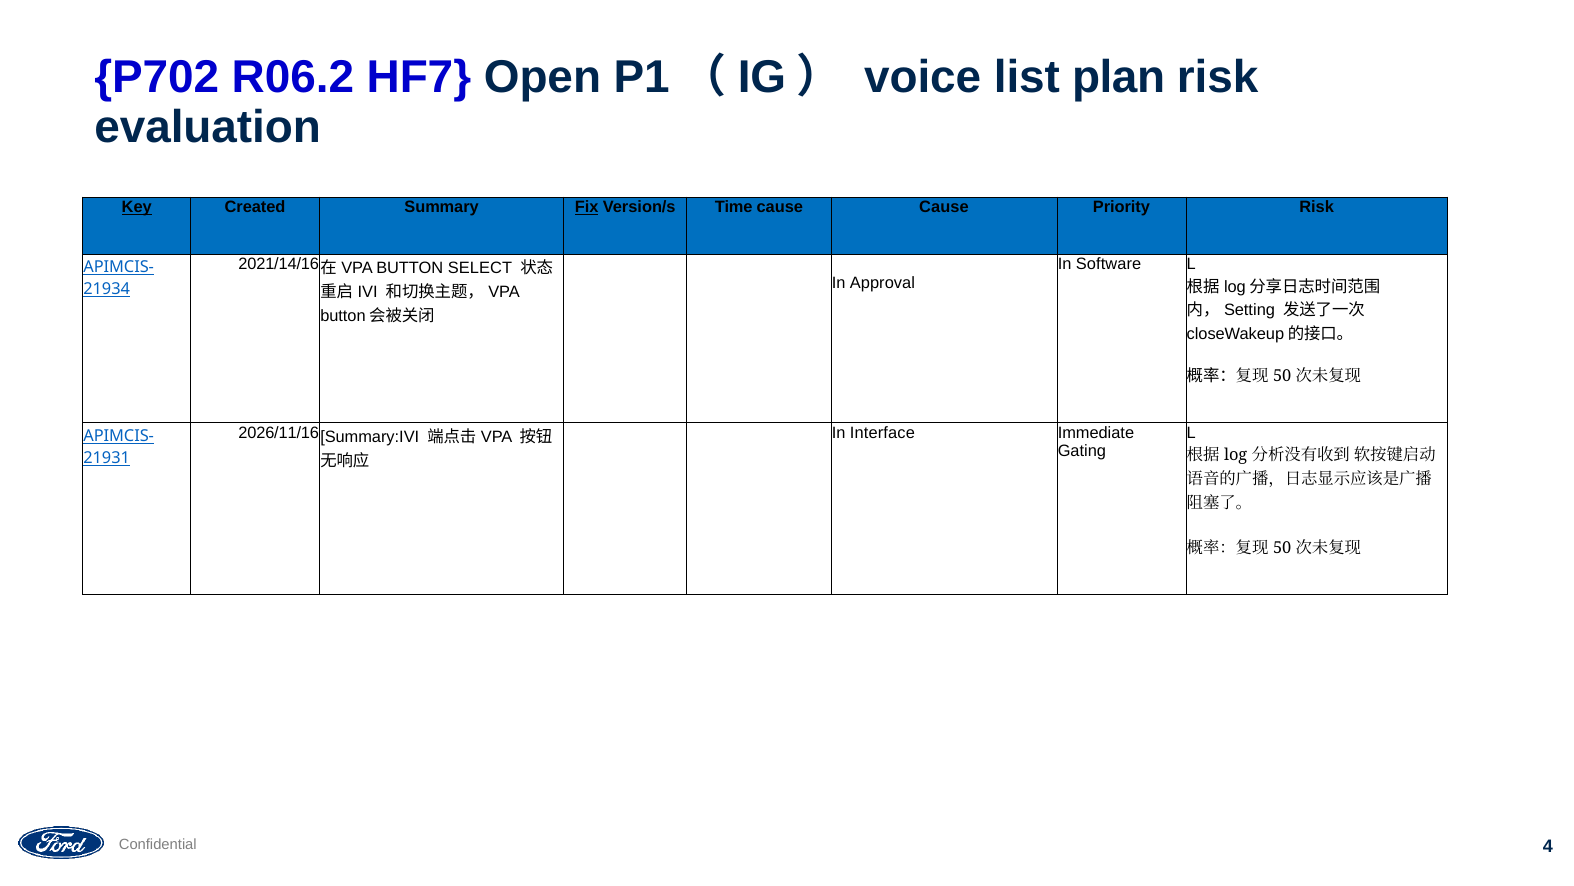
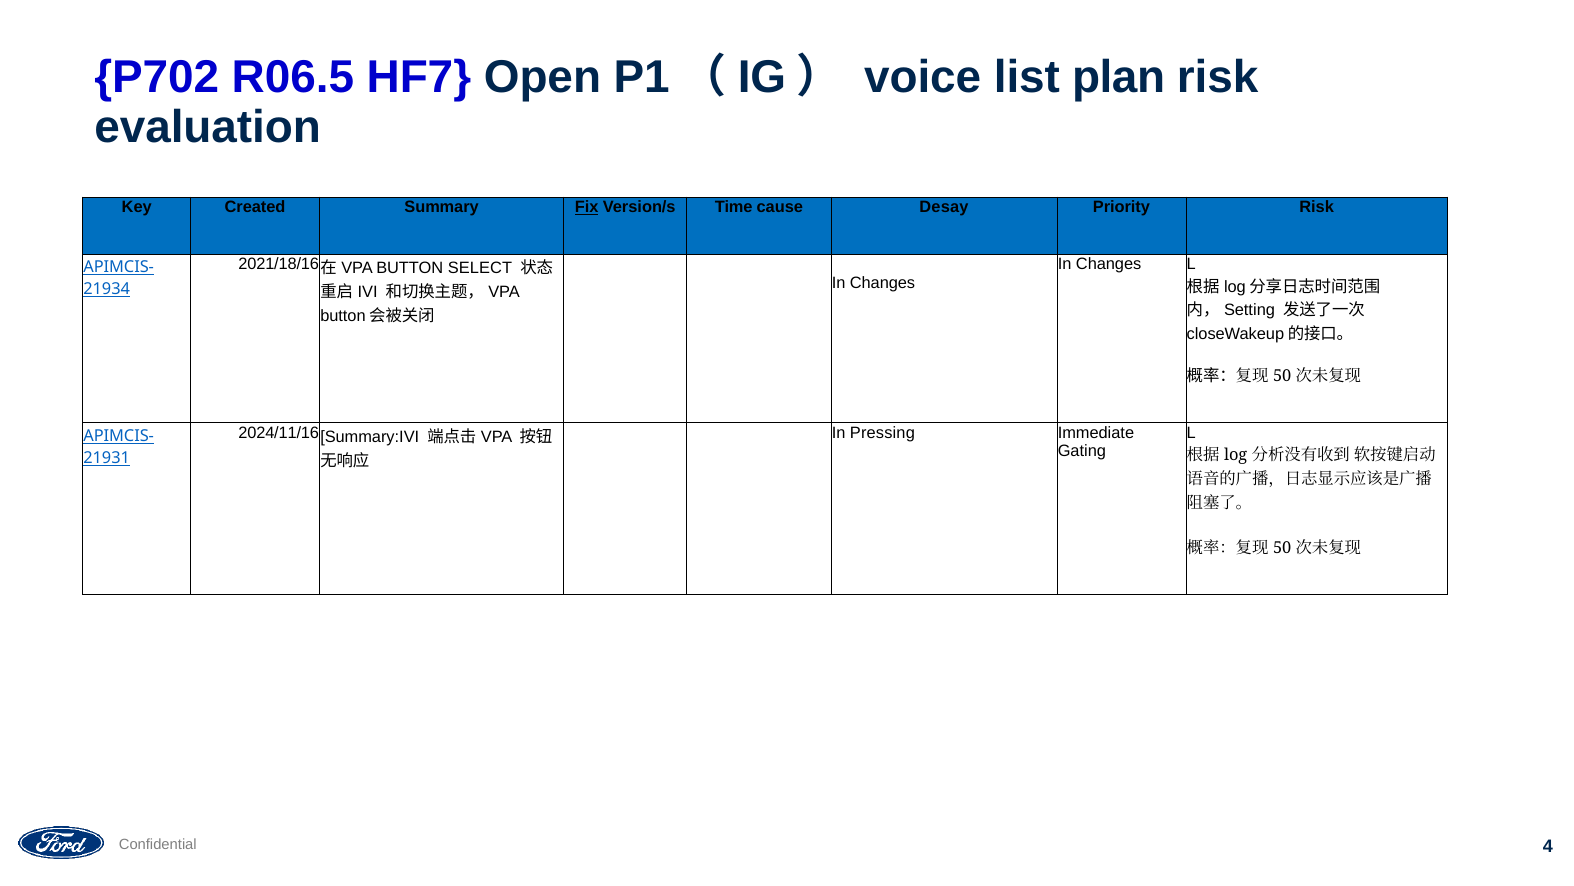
R06.2: R06.2 -> R06.5
Key underline: present -> none
cause Cause: Cause -> Desay
2021/14/16: 2021/14/16 -> 2021/18/16
Software at (1109, 264): Software -> Changes
Approval at (882, 282): Approval -> Changes
2026/11/16: 2026/11/16 -> 2024/11/16
Interface: Interface -> Pressing
